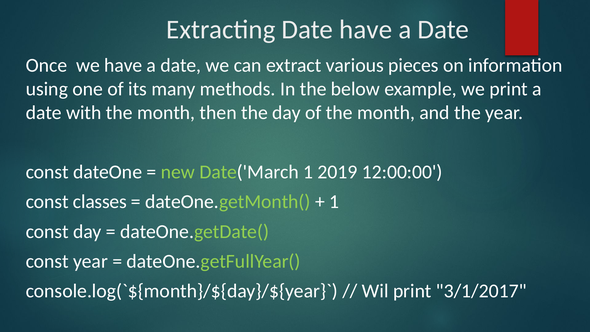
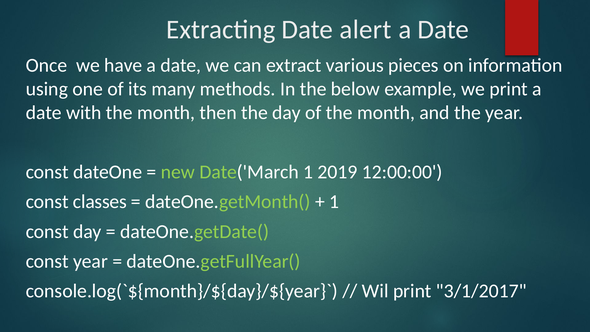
Date have: have -> alert
